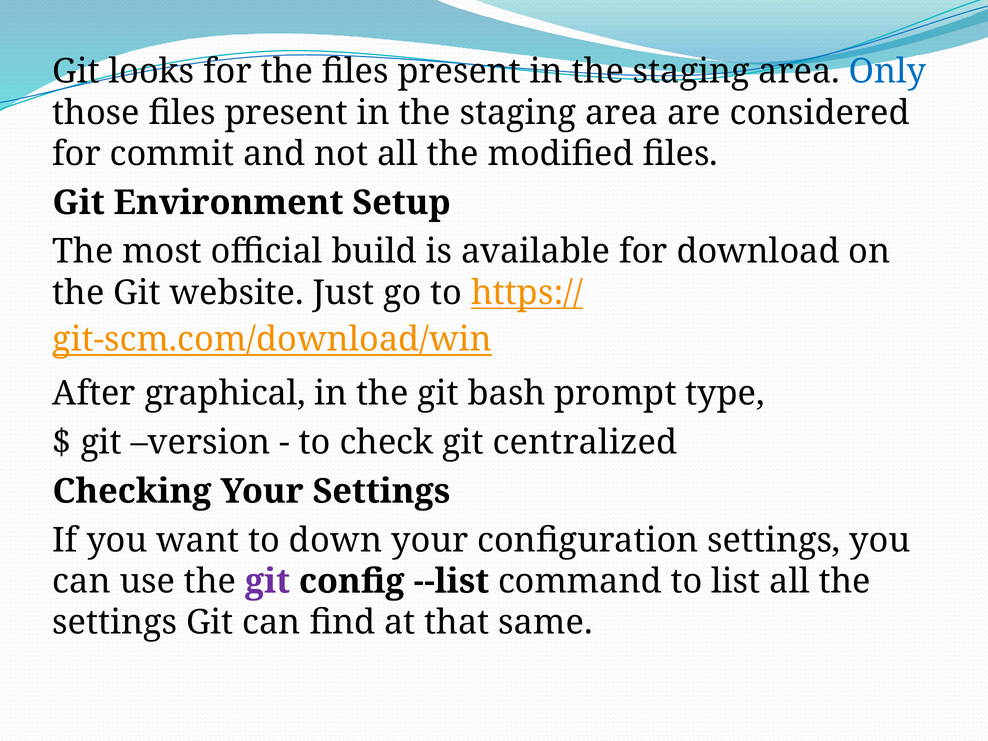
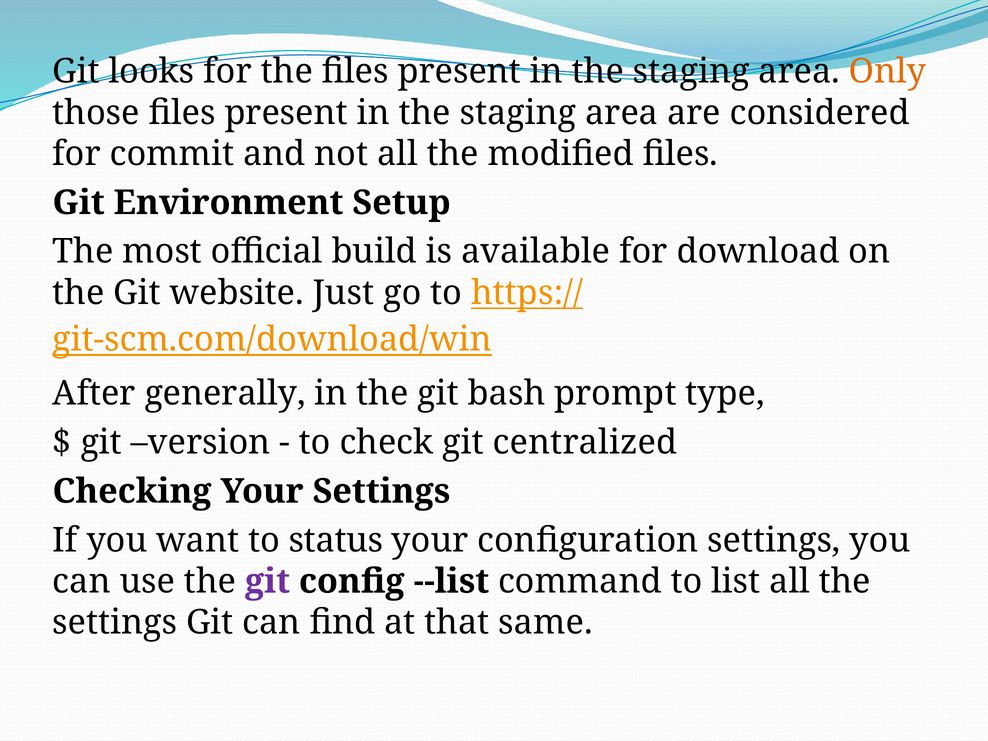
Only colour: blue -> orange
graphical: graphical -> generally
down: down -> status
